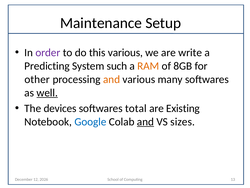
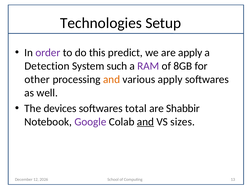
Maintenance: Maintenance -> Technologies
this various: various -> predict
are write: write -> apply
Predicting: Predicting -> Detection
RAM colour: orange -> purple
various many: many -> apply
well underline: present -> none
Existing: Existing -> Shabbir
Google colour: blue -> purple
